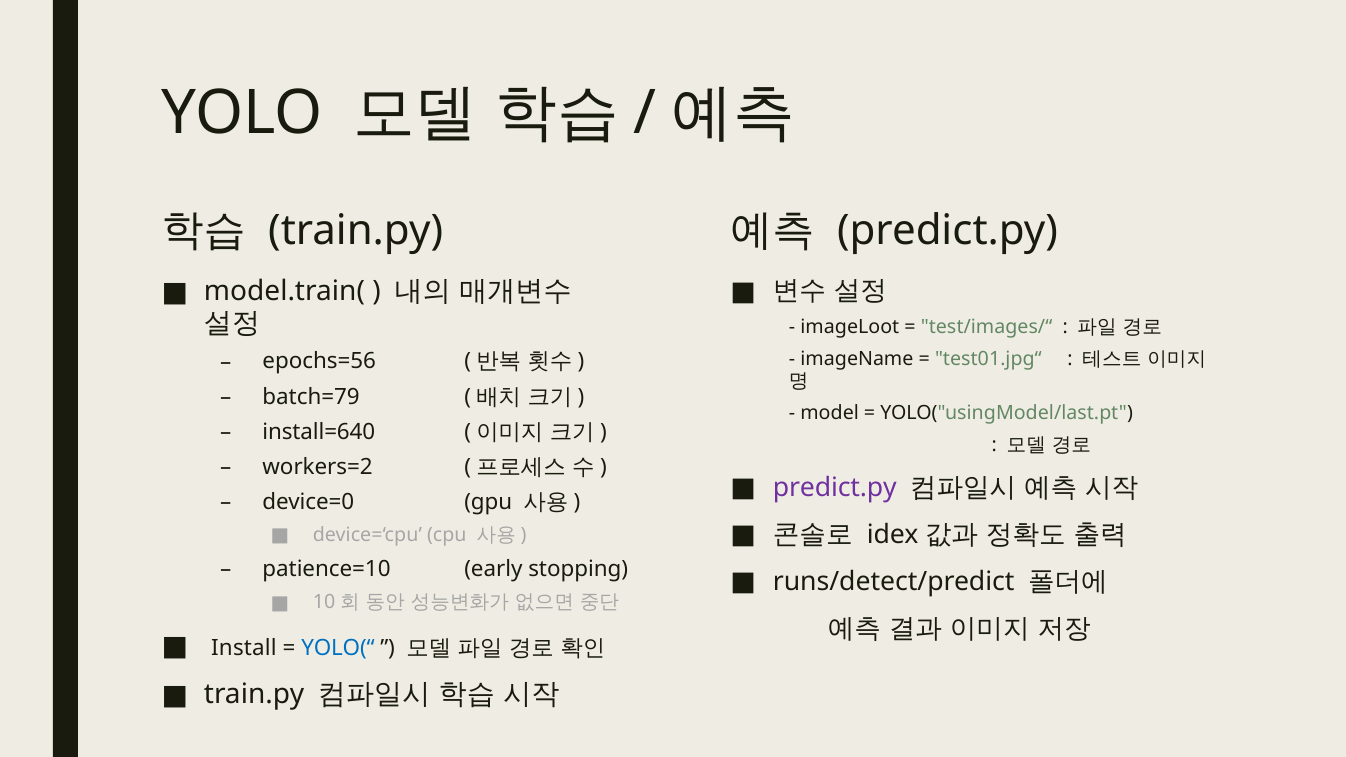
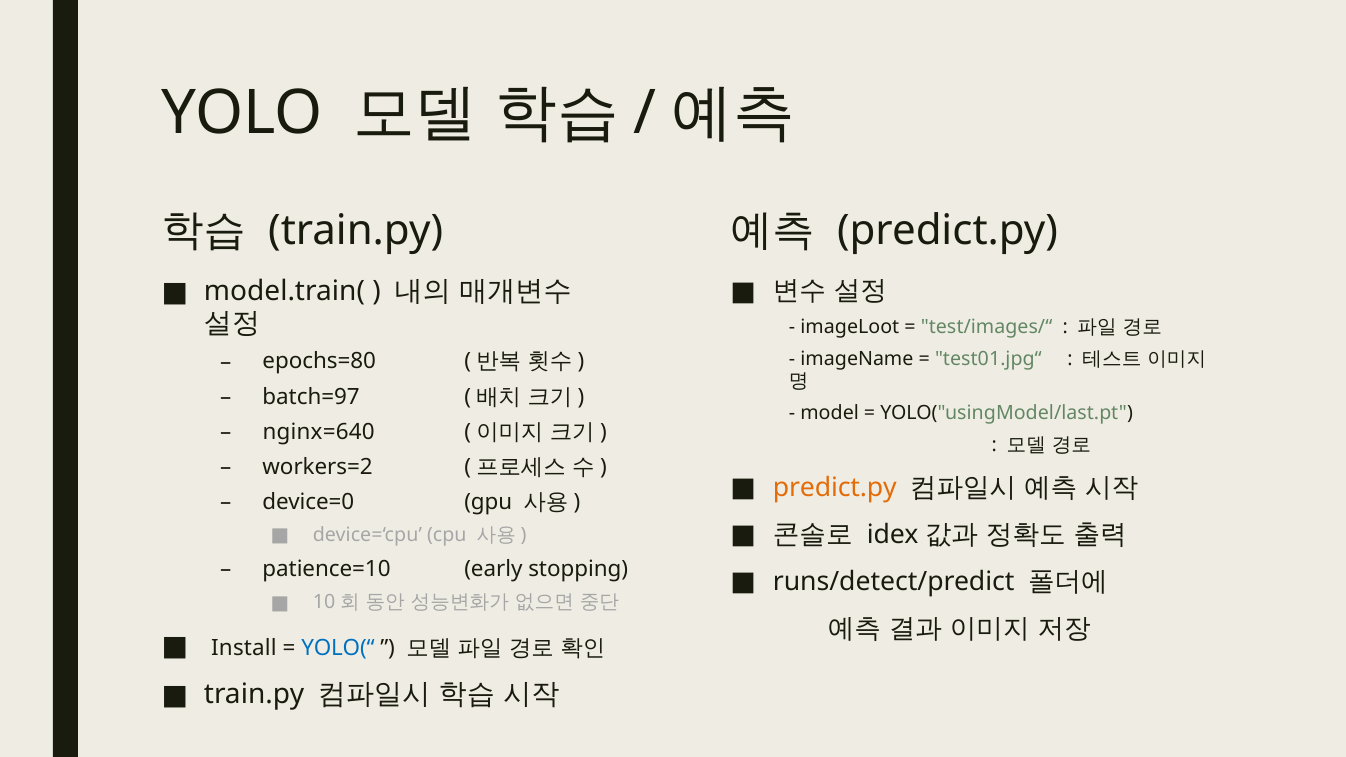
epochs=56: epochs=56 -> epochs=80
batch=79: batch=79 -> batch=97
install=640: install=640 -> nginx=640
predict.py at (835, 488) colour: purple -> orange
